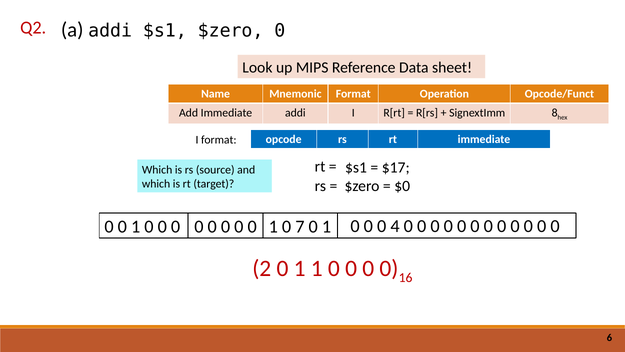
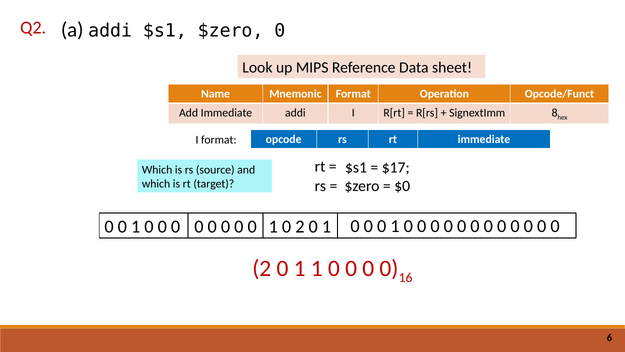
0 7: 7 -> 2
4 at (395, 226): 4 -> 1
